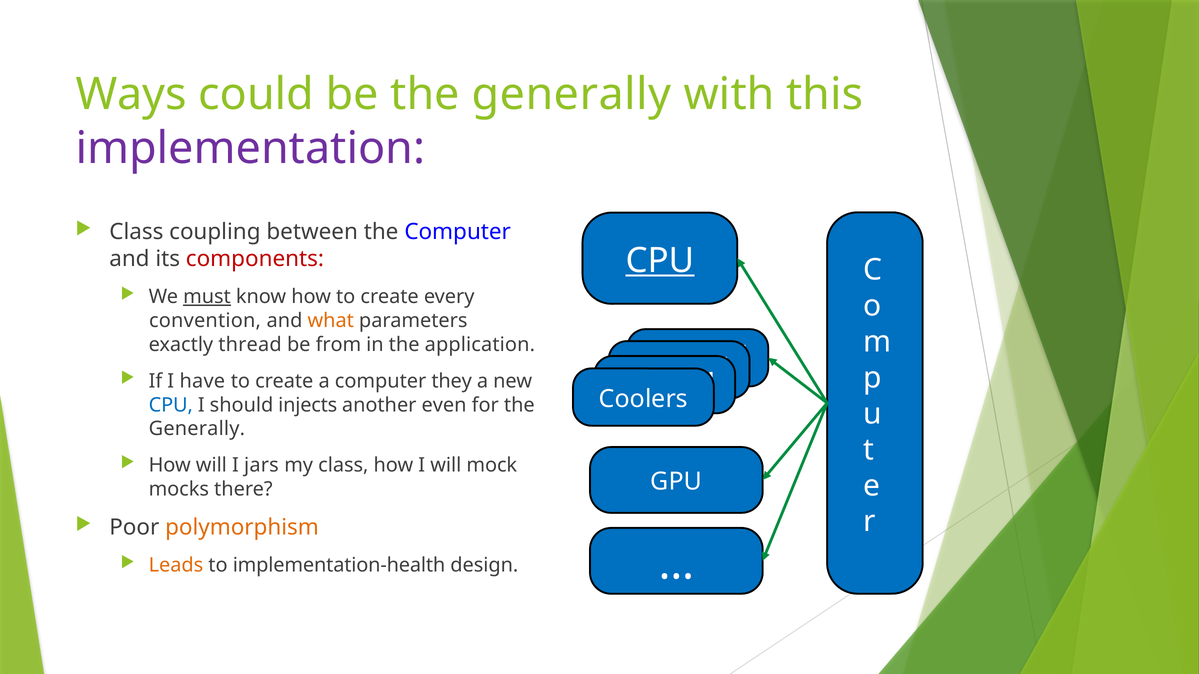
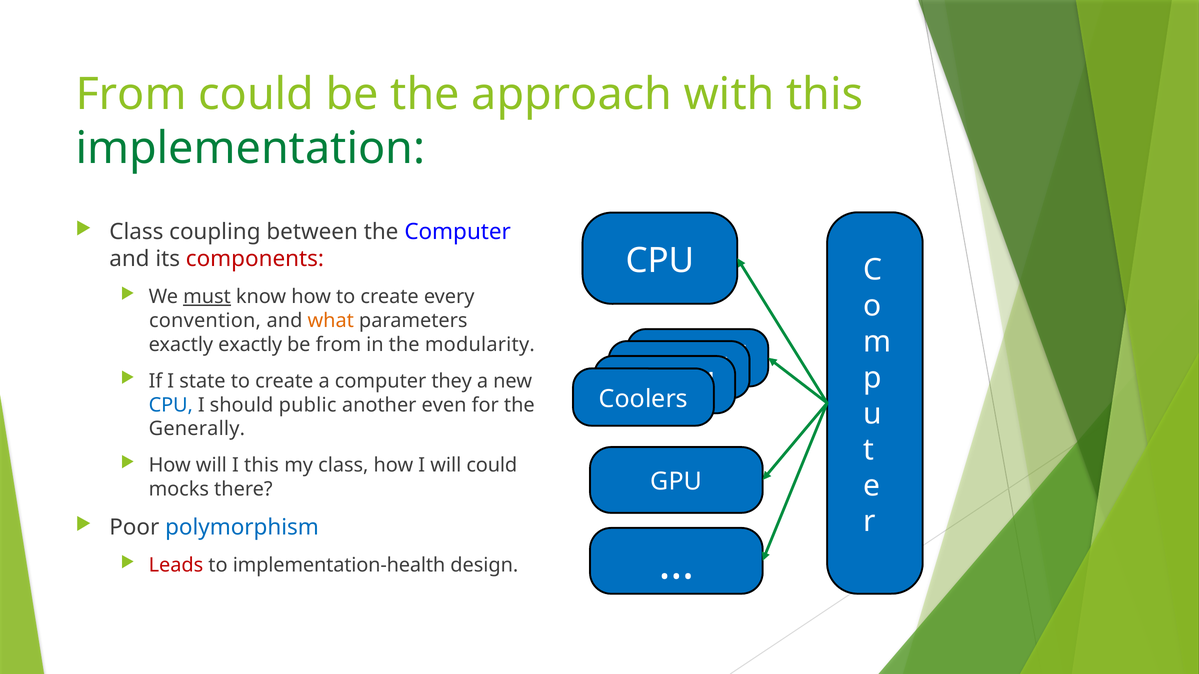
Ways at (131, 95): Ways -> From
be the generally: generally -> approach
implementation colour: purple -> green
CPU at (660, 261) underline: present -> none
exactly thread: thread -> exactly
application: application -> modularity
have: have -> state
injects: injects -> public
I jars: jars -> this
will mock: mock -> could
polymorphism colour: orange -> blue
Leads colour: orange -> red
